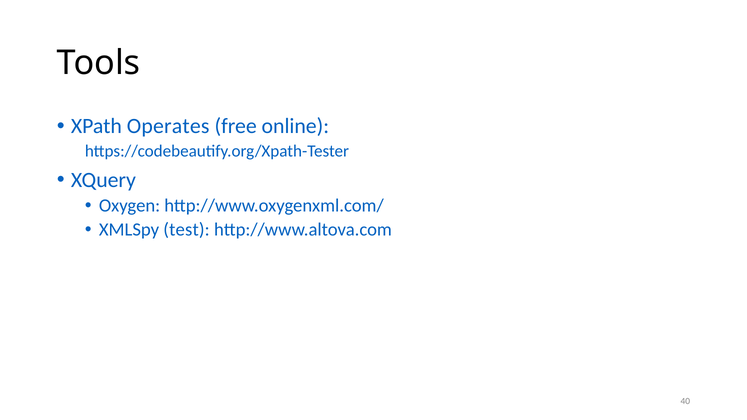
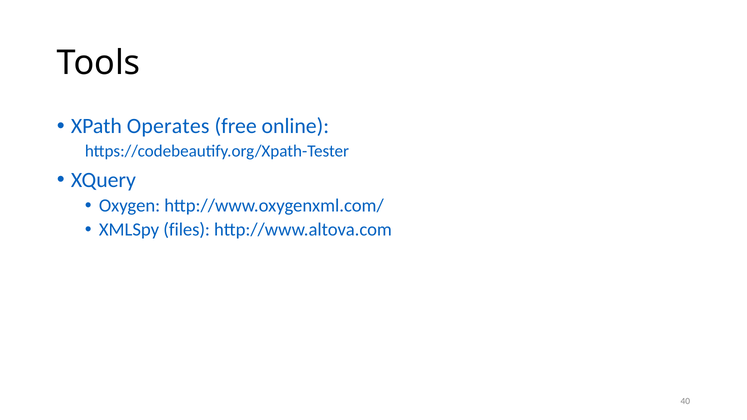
test: test -> files
